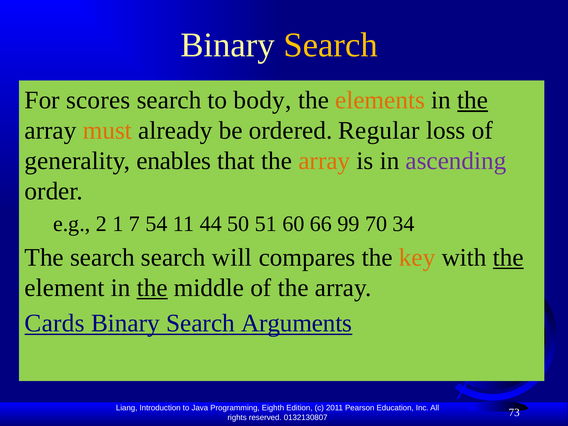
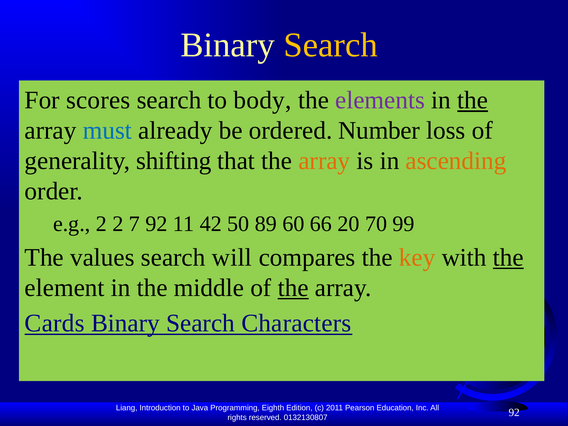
elements colour: orange -> purple
must colour: orange -> blue
Regular: Regular -> Number
enables: enables -> shifting
ascending colour: purple -> orange
2 1: 1 -> 2
7 54: 54 -> 92
44: 44 -> 42
51: 51 -> 89
99: 99 -> 20
34: 34 -> 99
The search: search -> values
the at (152, 288) underline: present -> none
the at (293, 288) underline: none -> present
Arguments: Arguments -> Characters
73 at (514, 412): 73 -> 92
